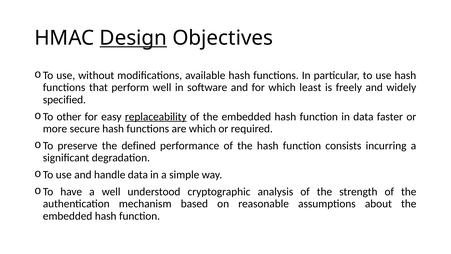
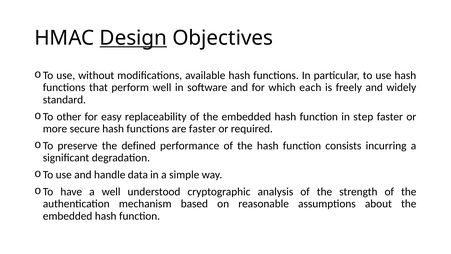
least: least -> each
specified: specified -> standard
replaceability underline: present -> none
in data: data -> step
are which: which -> faster
